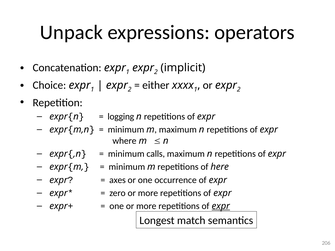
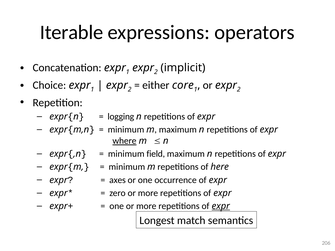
Unpack: Unpack -> Iterable
xxxx: xxxx -> core
where underline: none -> present
calls: calls -> field
